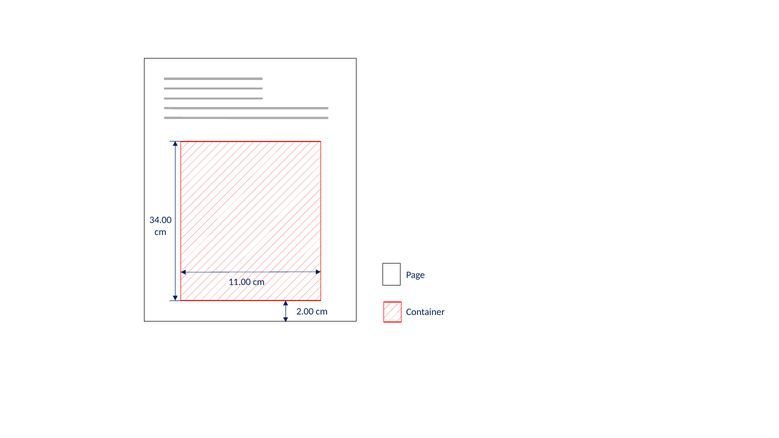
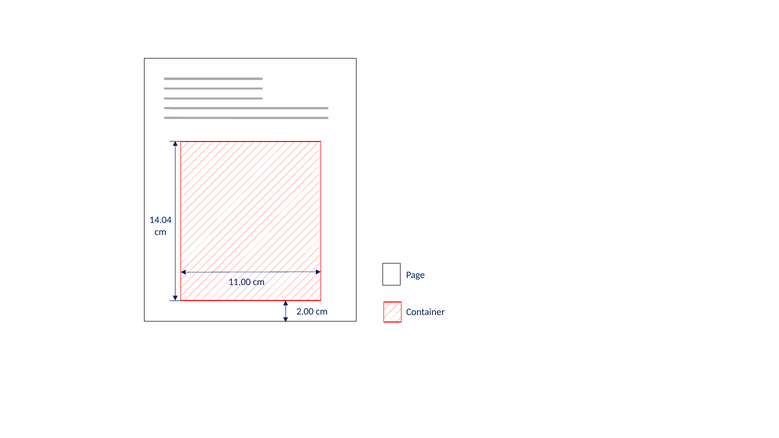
34.00: 34.00 -> 14.04
